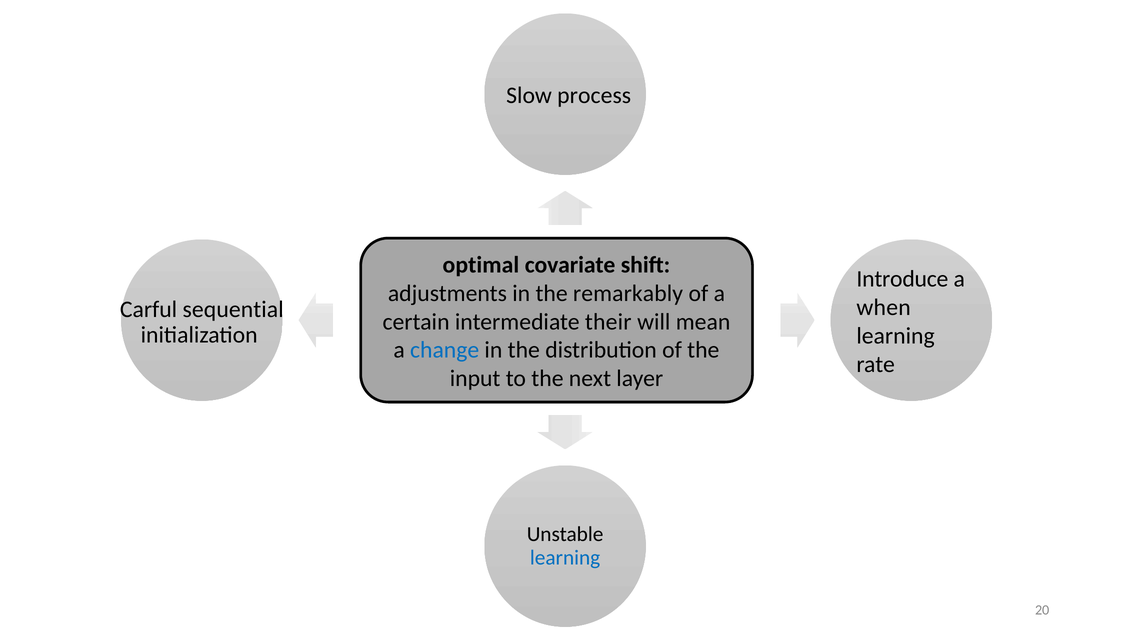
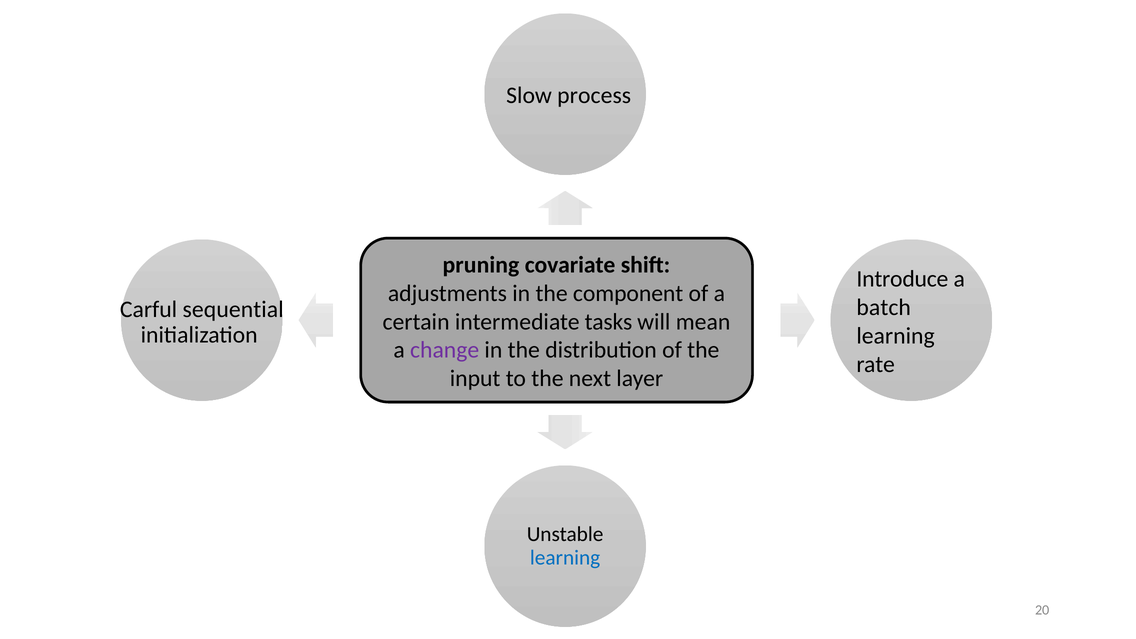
optimal: optimal -> pruning
remarkably: remarkably -> component
when: when -> batch
their: their -> tasks
change colour: blue -> purple
